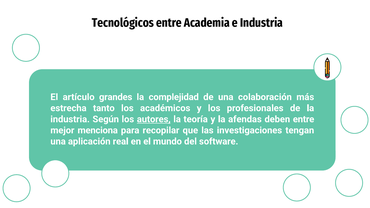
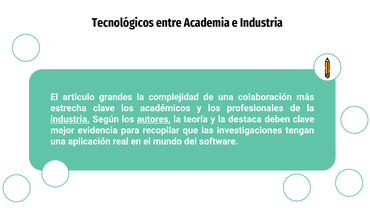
estrecha tanto: tanto -> clave
industria at (70, 119) underline: none -> present
afendas: afendas -> destaca
deben entre: entre -> clave
menciona: menciona -> evidencia
